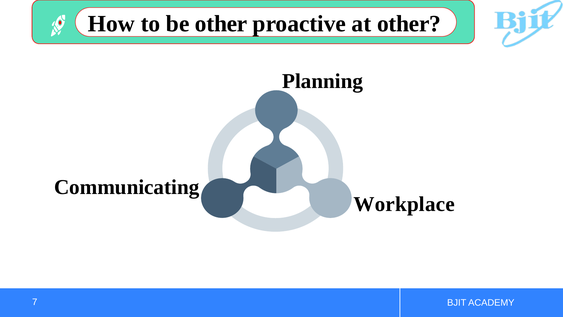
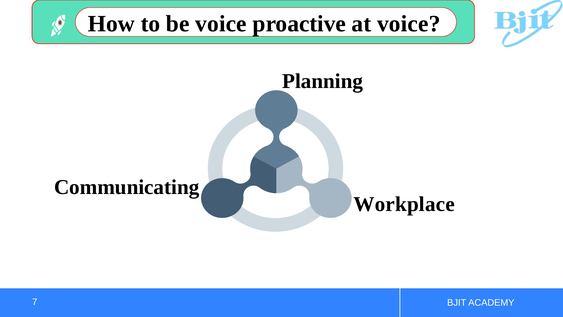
be other: other -> voice
at other: other -> voice
